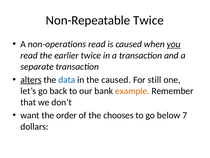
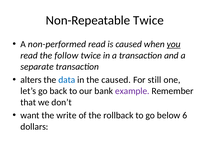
non-operations: non-operations -> non-performed
earlier: earlier -> follow
alters underline: present -> none
example colour: orange -> purple
order: order -> write
chooses: chooses -> rollback
7: 7 -> 6
